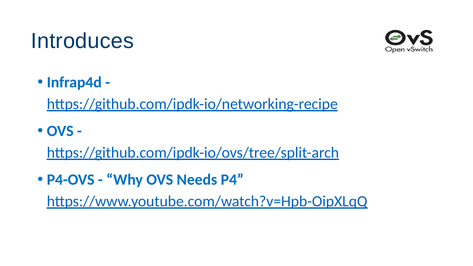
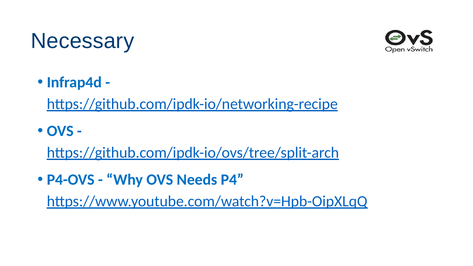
Introduces: Introduces -> Necessary
